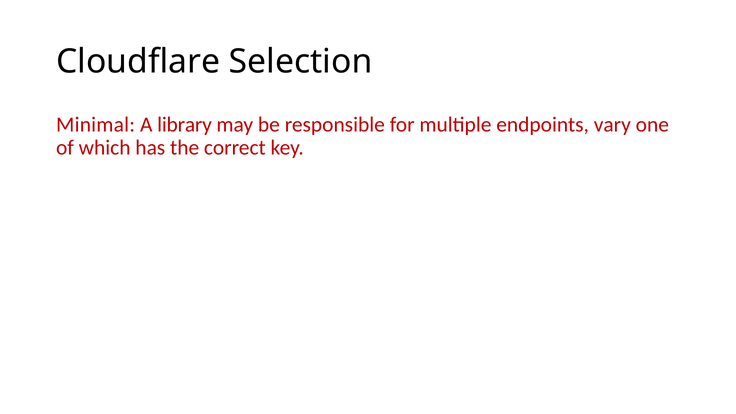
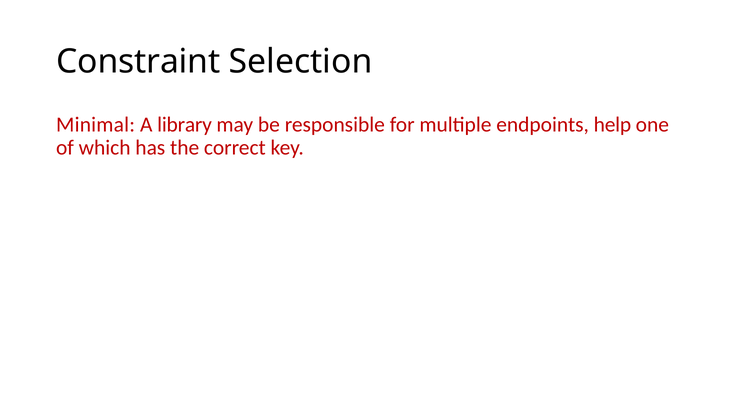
Cloudflare: Cloudflare -> Constraint
vary: vary -> help
